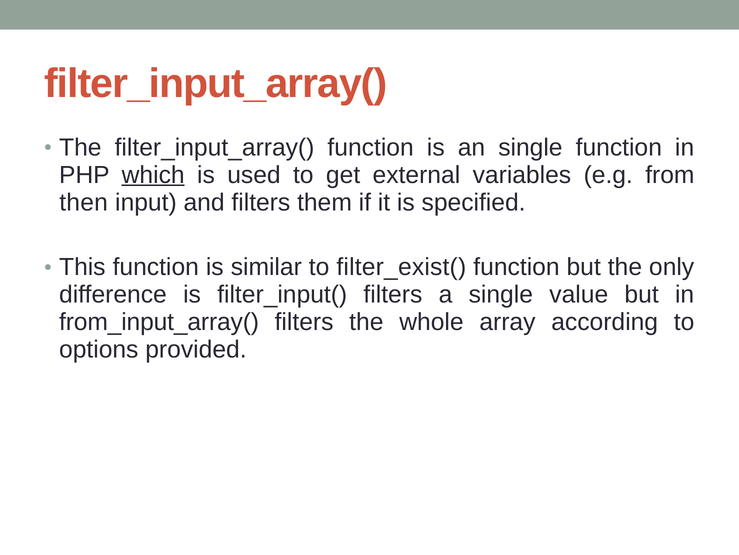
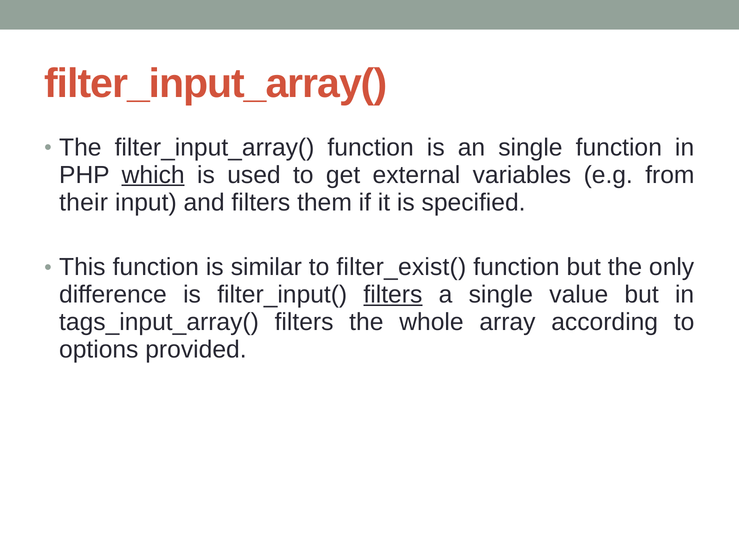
then: then -> their
filters at (393, 294) underline: none -> present
from_input_array(: from_input_array( -> tags_input_array(
